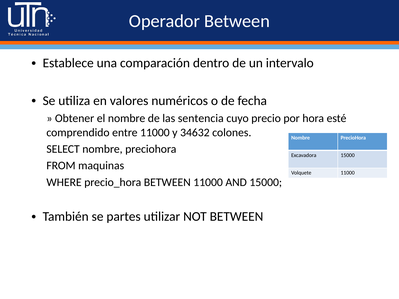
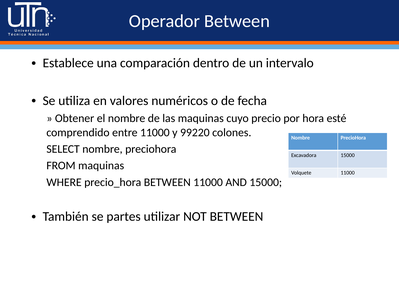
las sentencia: sentencia -> maquinas
34632: 34632 -> 99220
